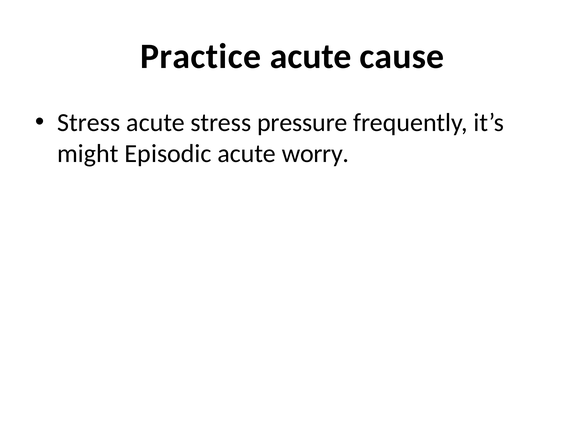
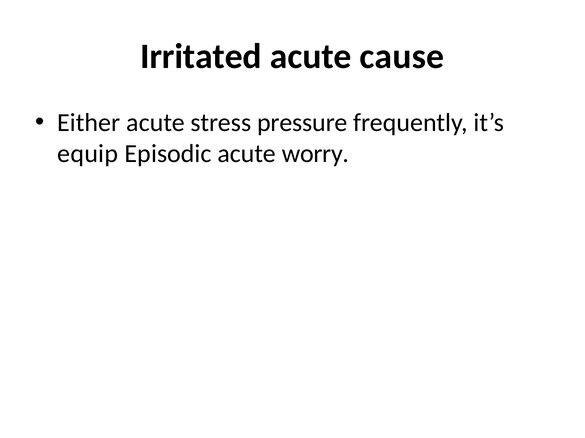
Practice: Practice -> Irritated
Stress at (89, 123): Stress -> Either
might: might -> equip
